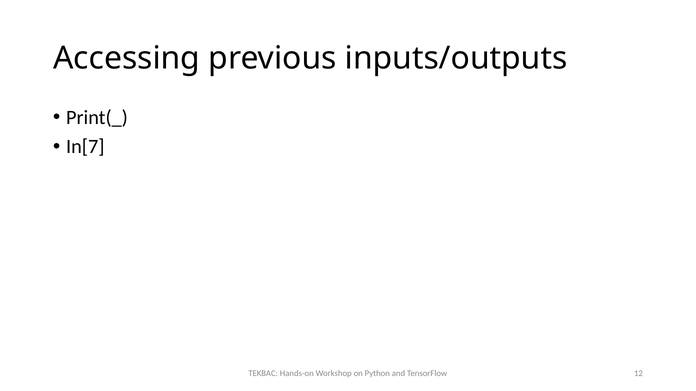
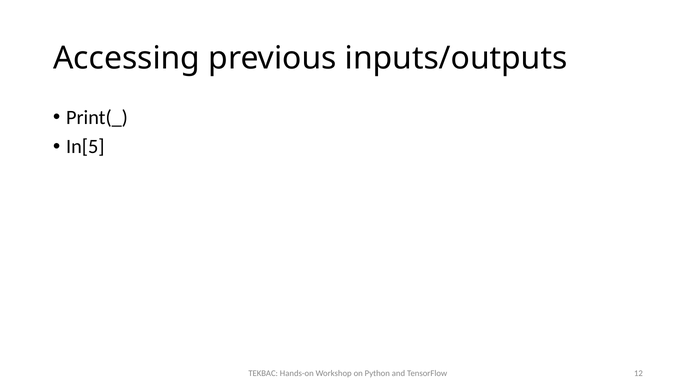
In[7: In[7 -> In[5
